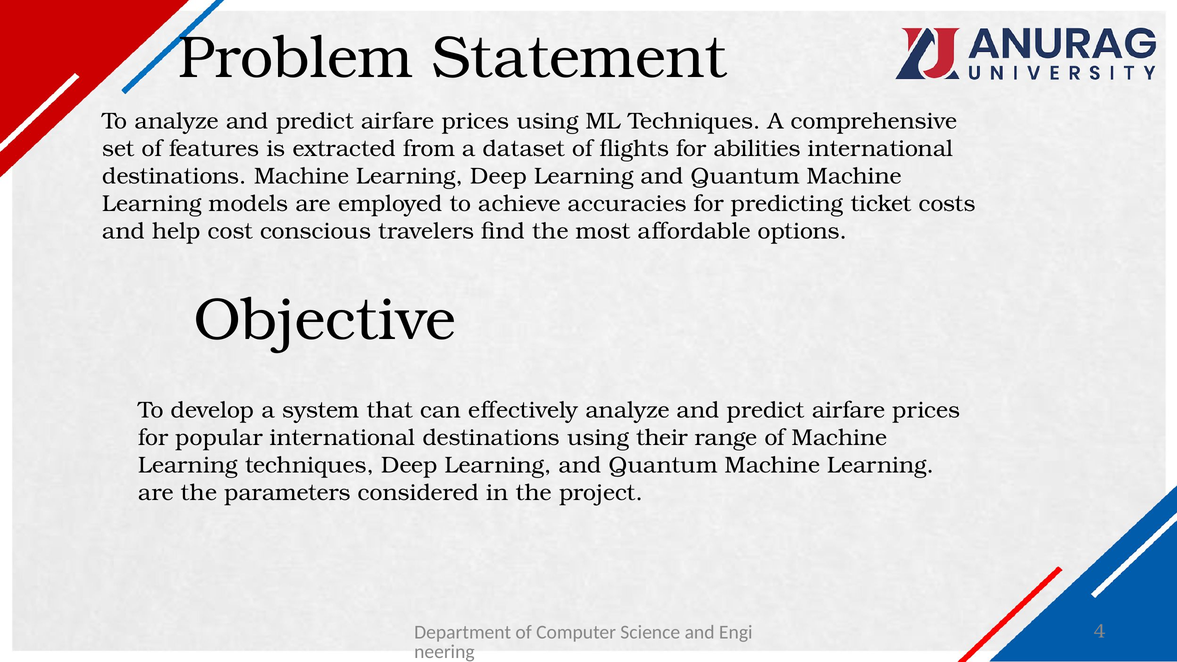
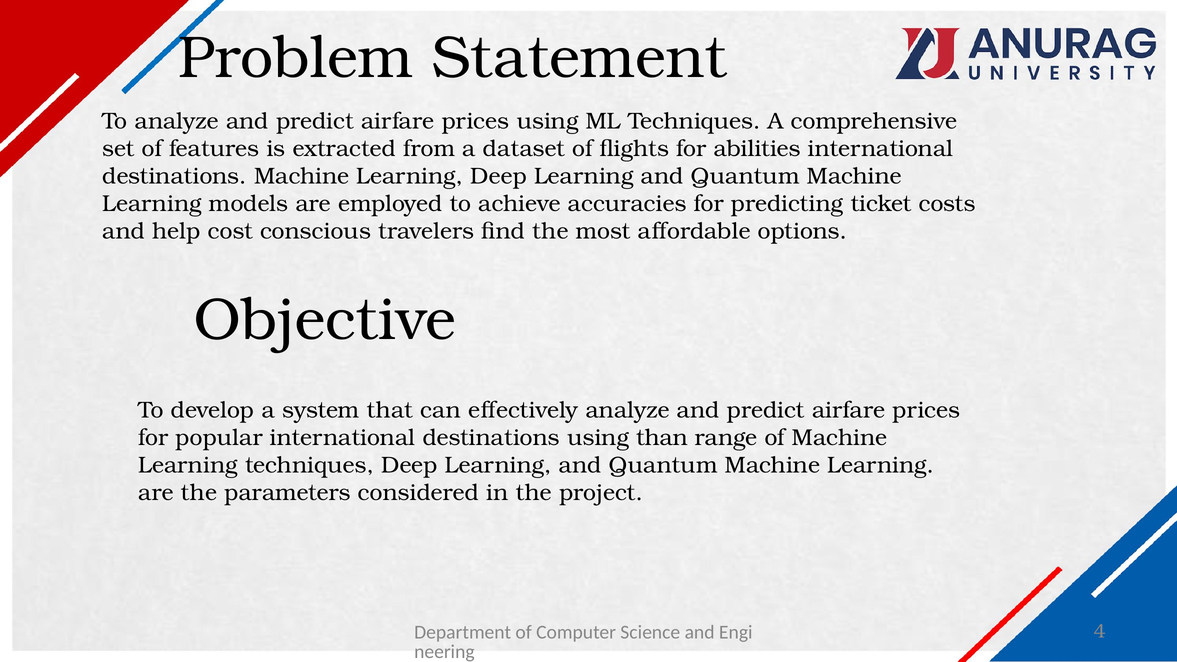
their: their -> than
